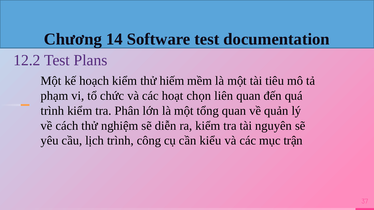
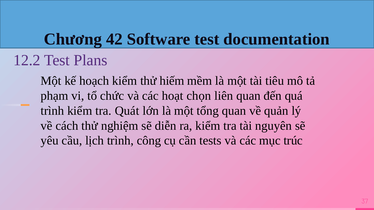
14: 14 -> 42
Phân: Phân -> Quát
kiểu: kiểu -> tests
trận: trận -> trúc
